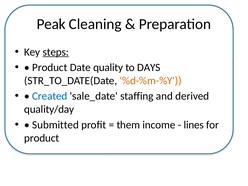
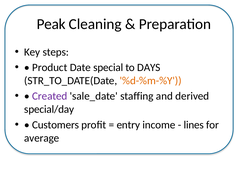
steps underline: present -> none
quality: quality -> special
Created colour: blue -> purple
quality/day: quality/day -> special/day
Submitted: Submitted -> Customers
them: them -> entry
product at (42, 138): product -> average
